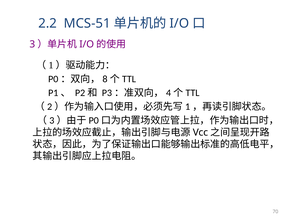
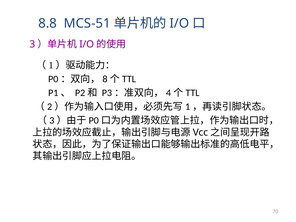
2.2: 2.2 -> 8.8
